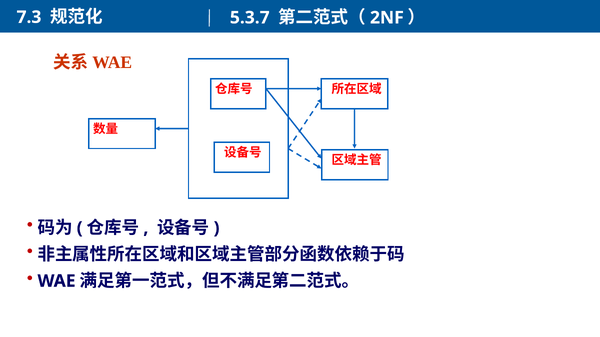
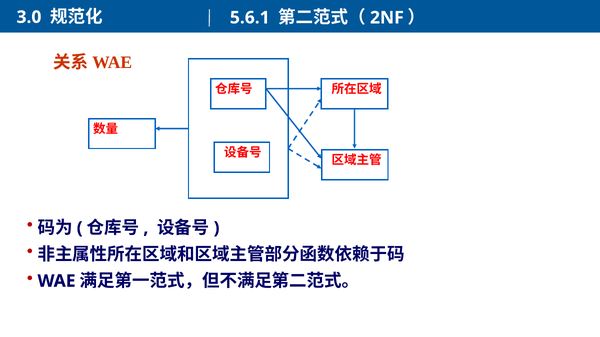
7.3: 7.3 -> 3.0
5.3.7: 5.3.7 -> 5.6.1
